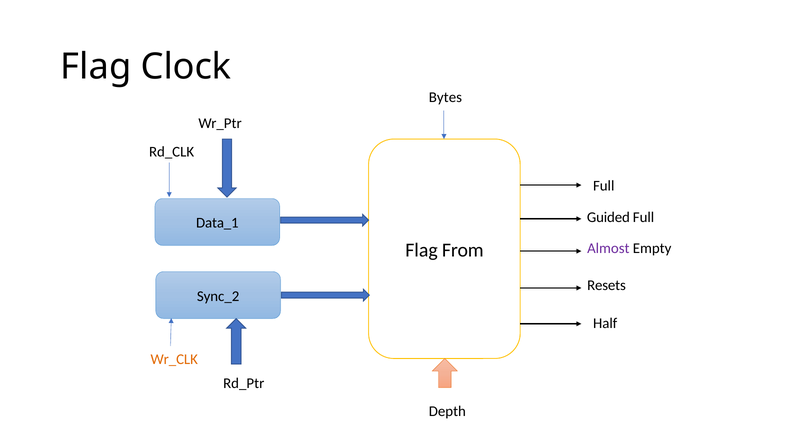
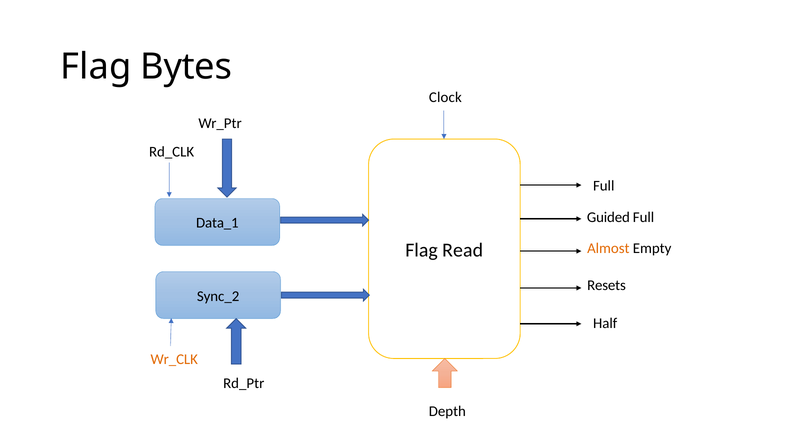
Clock: Clock -> Bytes
Bytes: Bytes -> Clock
From: From -> Read
Almost colour: purple -> orange
